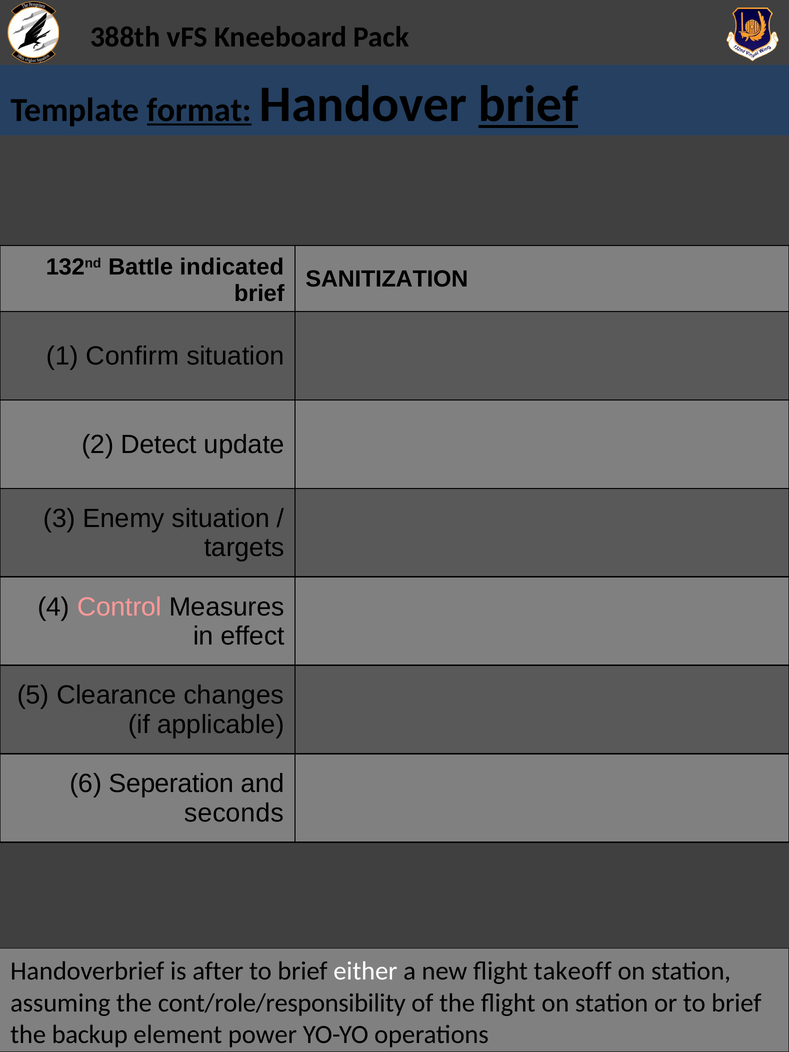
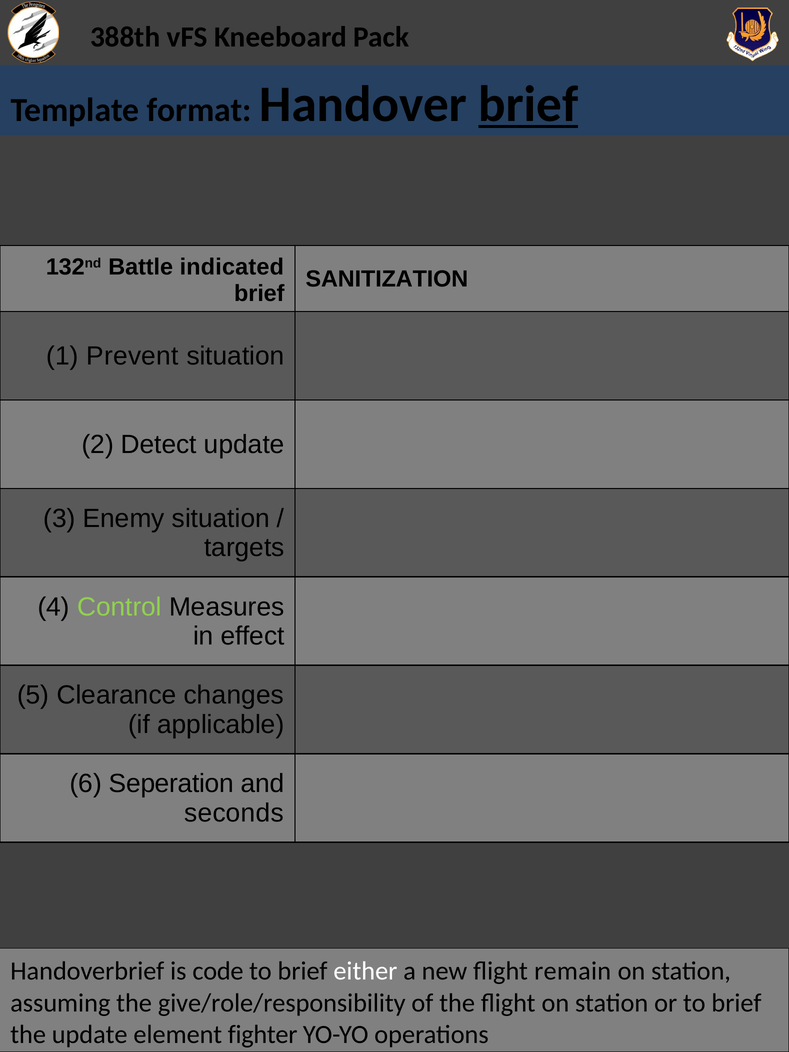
format underline: present -> none
Confirm: Confirm -> Prevent
Control colour: pink -> light green
after: after -> code
takeoff: takeoff -> remain
cont/role/responsibility: cont/role/responsibility -> give/role/responsibility
the backup: backup -> update
power: power -> fighter
